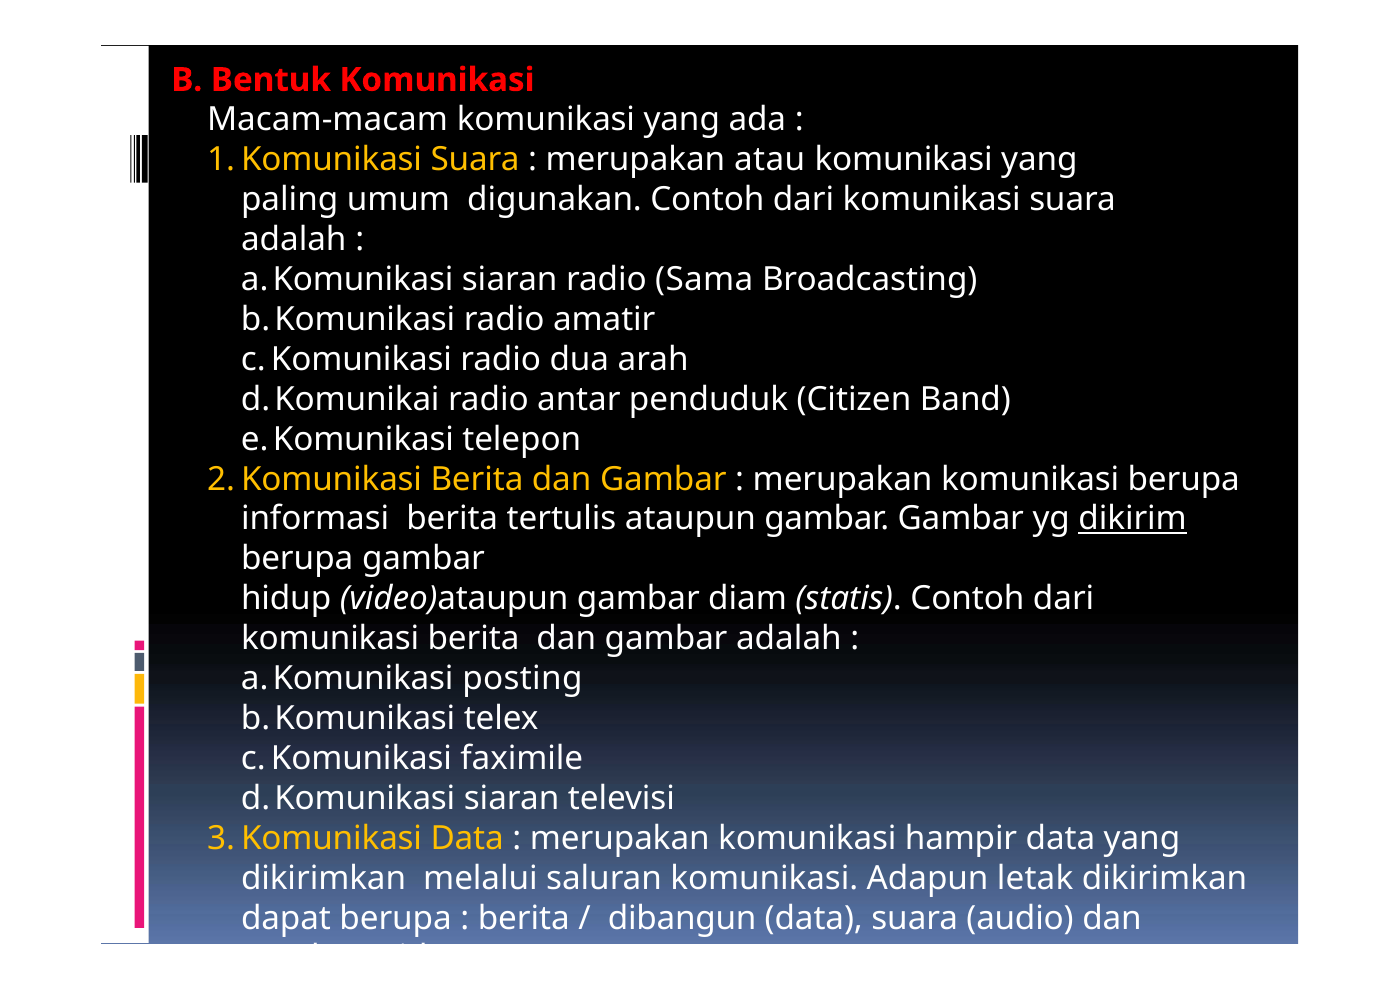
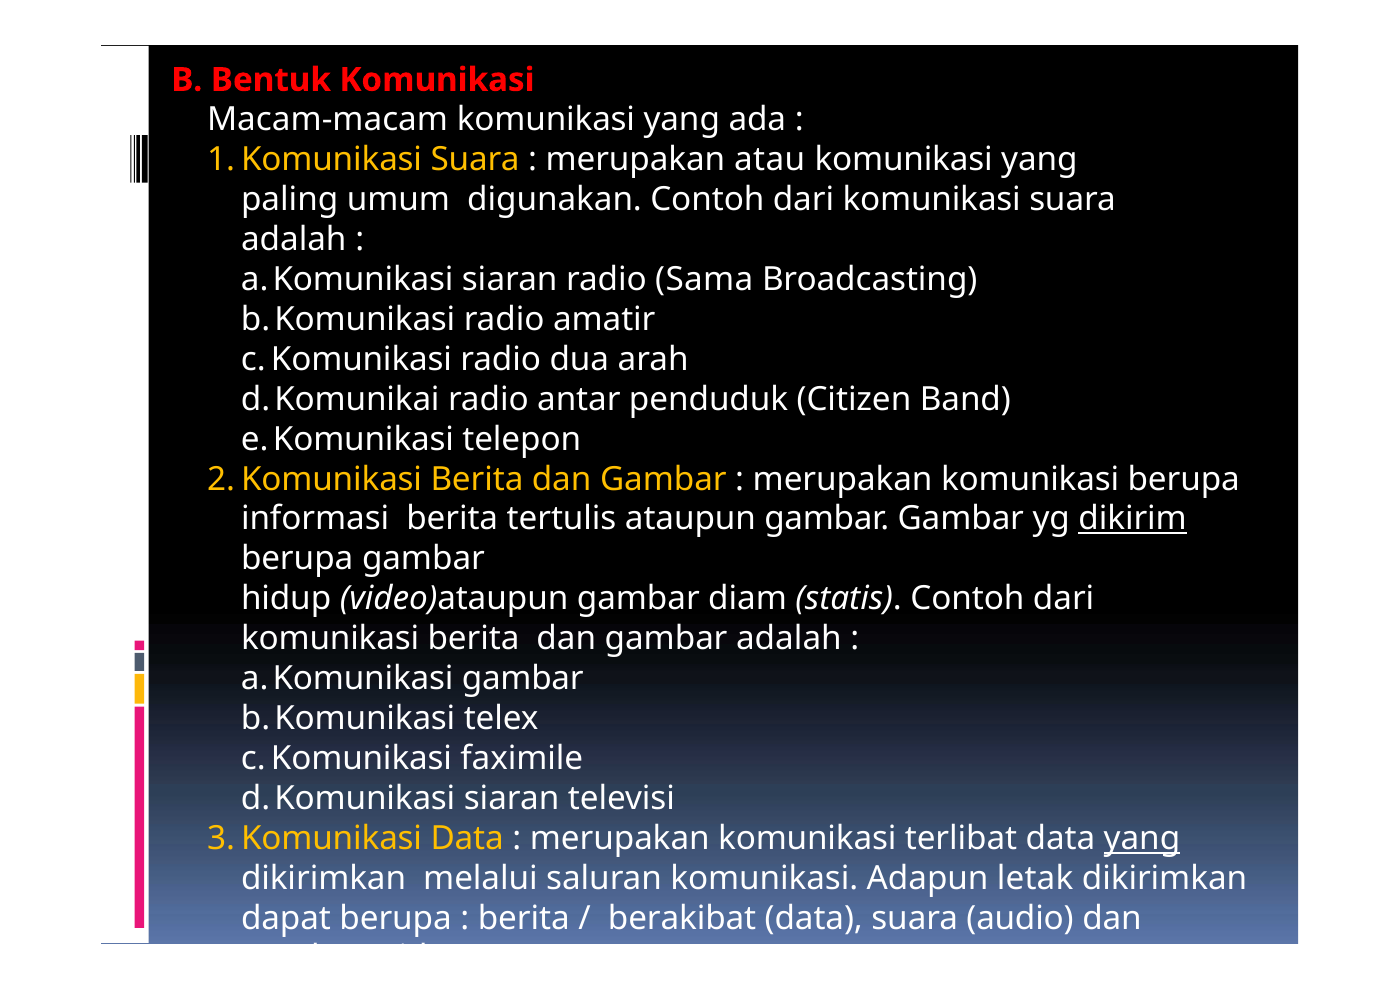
posting at (522, 679): posting -> gambar
hampir: hampir -> terlibat
yang at (1142, 838) underline: none -> present
dibangun: dibangun -> berakibat
